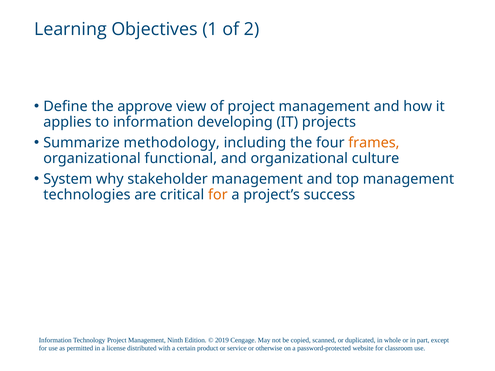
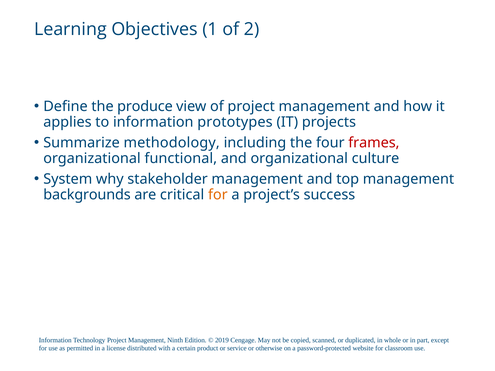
approve: approve -> produce
developing: developing -> prototypes
frames colour: orange -> red
technologies: technologies -> backgrounds
